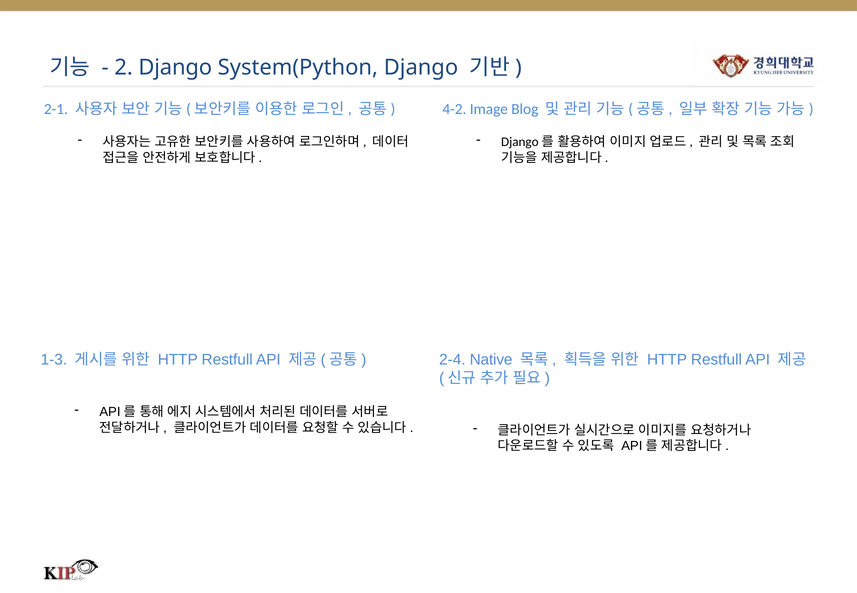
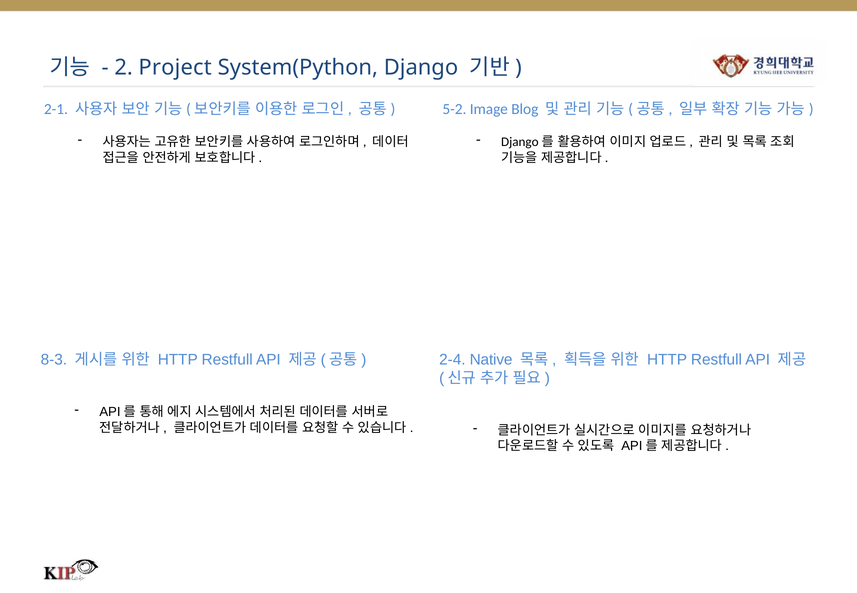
2 Django: Django -> Project
4-2: 4-2 -> 5-2
1-3: 1-3 -> 8-3
